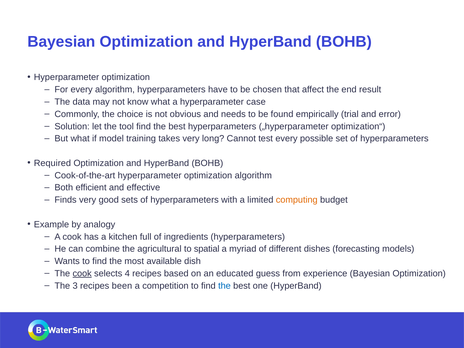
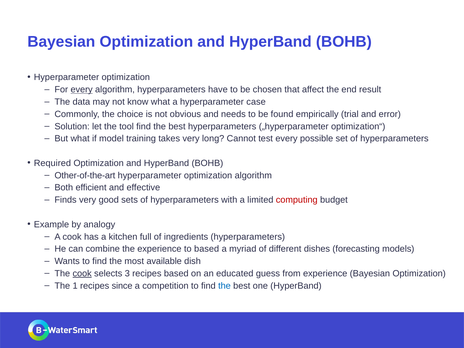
every at (82, 90) underline: none -> present
Cook-of-the-art: Cook-of-the-art -> Other-of-the-art
computing colour: orange -> red
the agricultural: agricultural -> experience
to spatial: spatial -> based
4: 4 -> 3
3: 3 -> 1
been: been -> since
